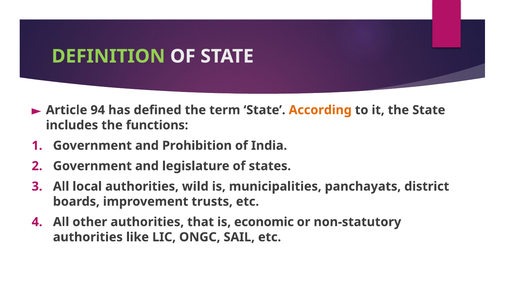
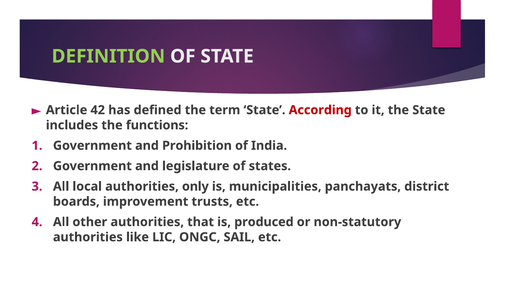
94: 94 -> 42
According colour: orange -> red
wild: wild -> only
economic: economic -> produced
